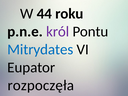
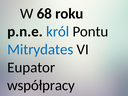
W 44: 44 -> 68
król colour: purple -> blue
rozpoczęła: rozpoczęła -> współpracy
